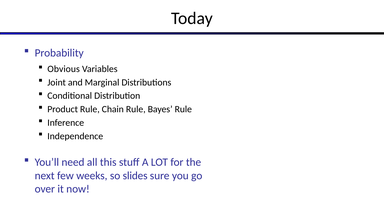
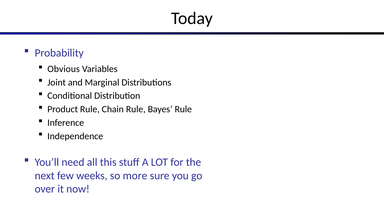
slides: slides -> more
